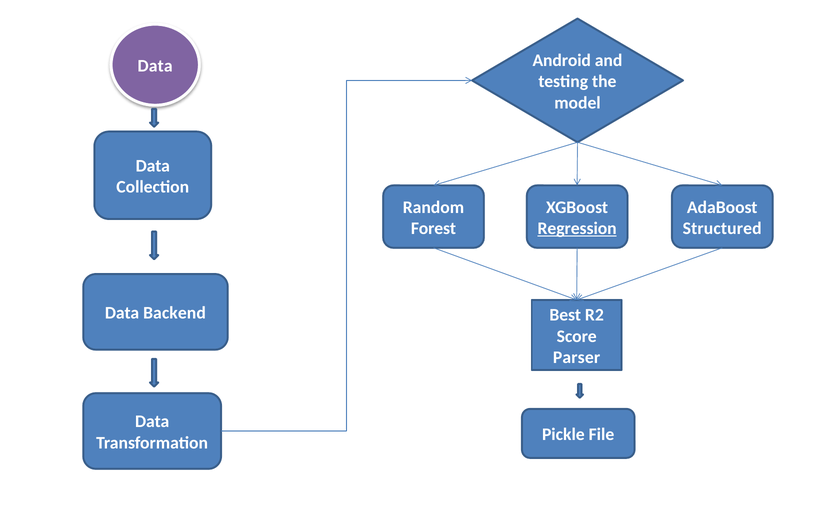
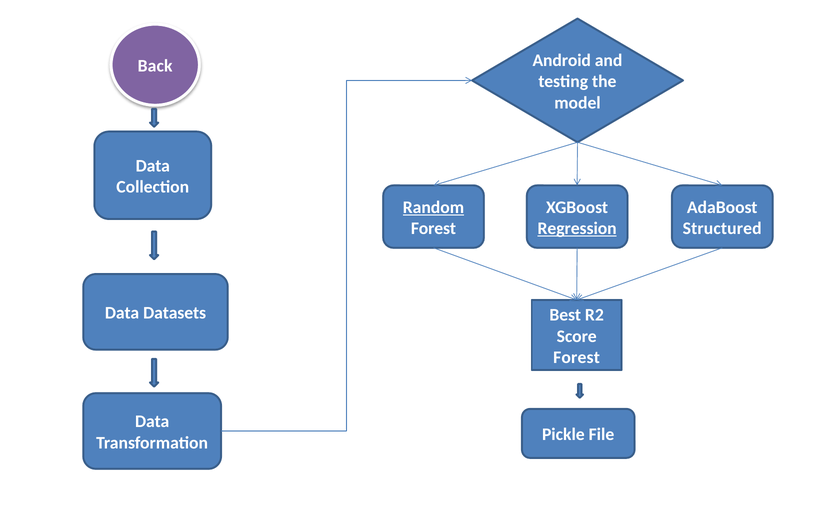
Data at (155, 66): Data -> Back
Random underline: none -> present
Backend: Backend -> Datasets
Parser at (577, 357): Parser -> Forest
